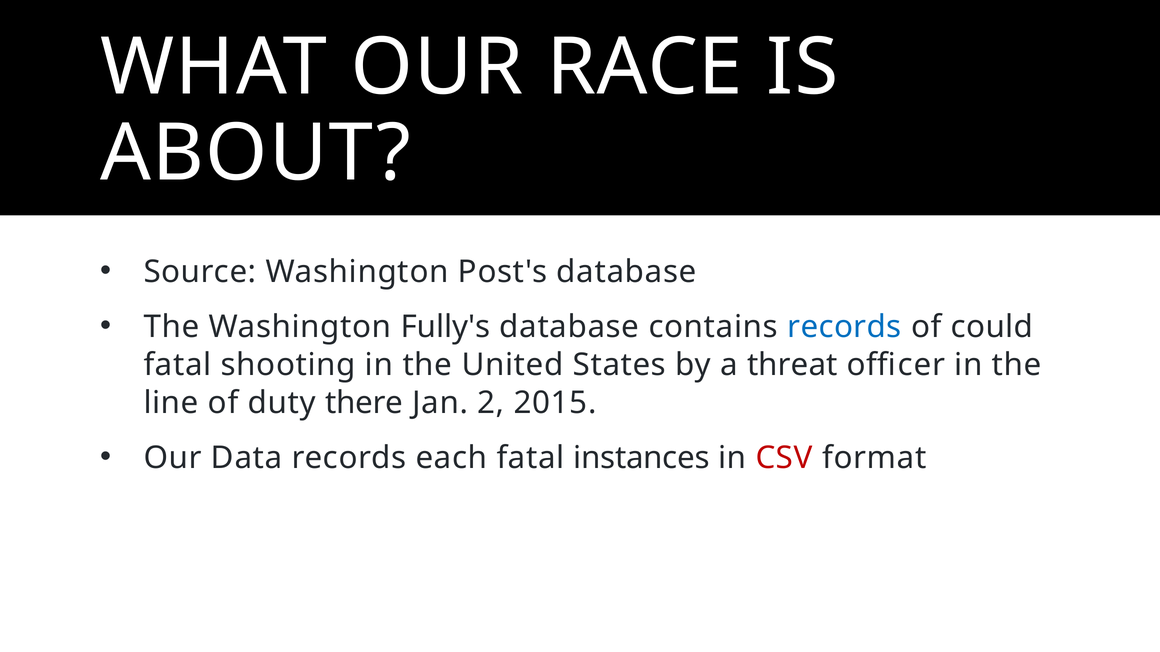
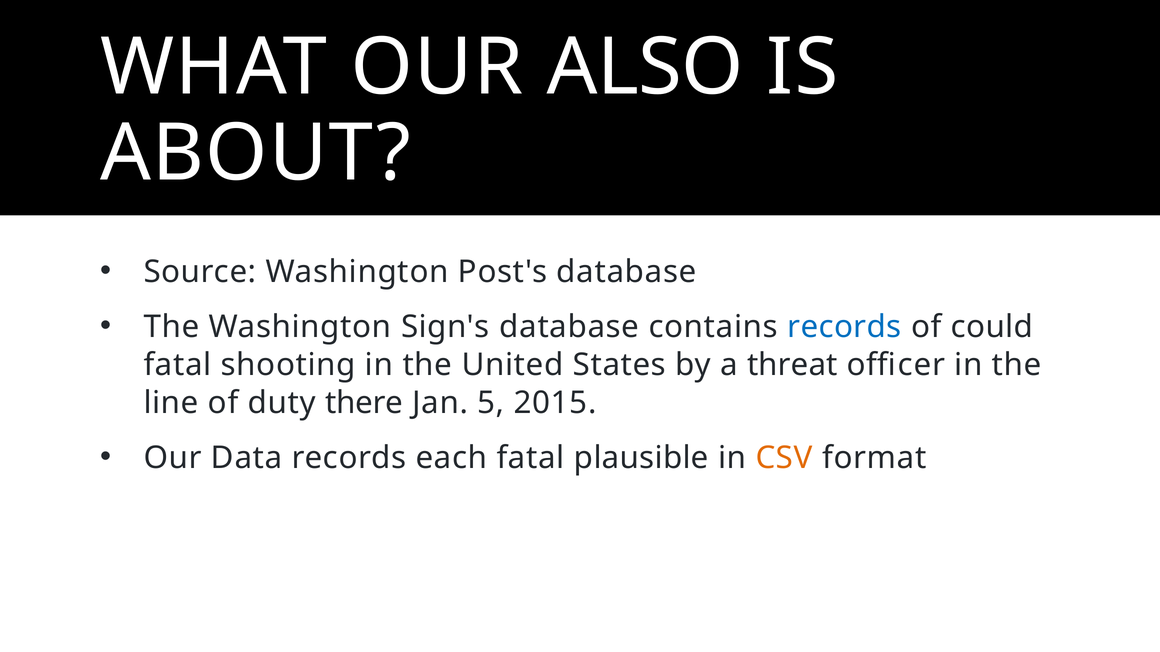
RACE: RACE -> ALSO
Fully's: Fully's -> Sign's
2: 2 -> 5
instances: instances -> plausible
CSV colour: red -> orange
